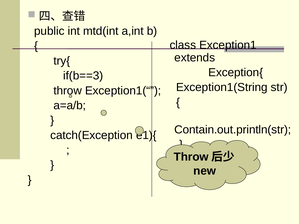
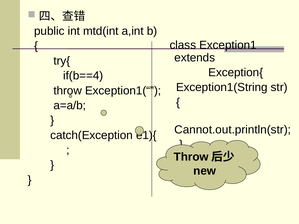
if(b==3: if(b==3 -> if(b==4
Contain.out.println(str: Contain.out.println(str -> Cannot.out.println(str
